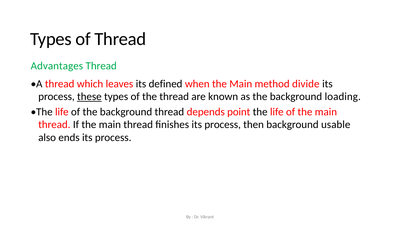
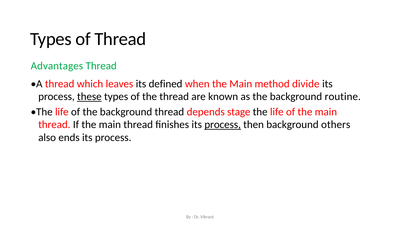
loading: loading -> routine
point: point -> stage
process at (223, 125) underline: none -> present
usable: usable -> others
